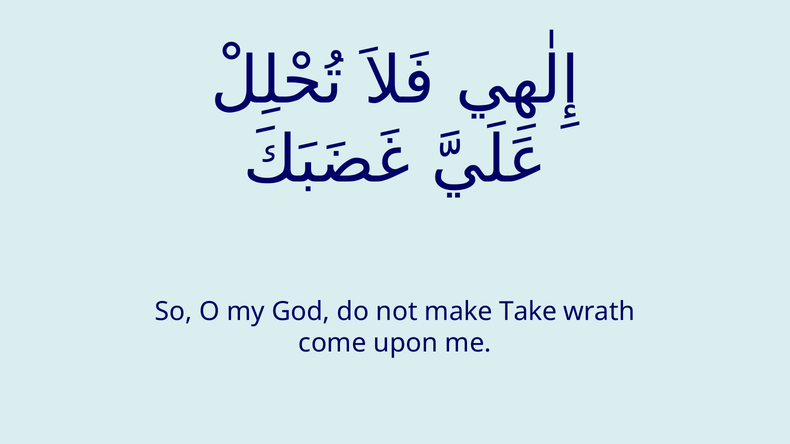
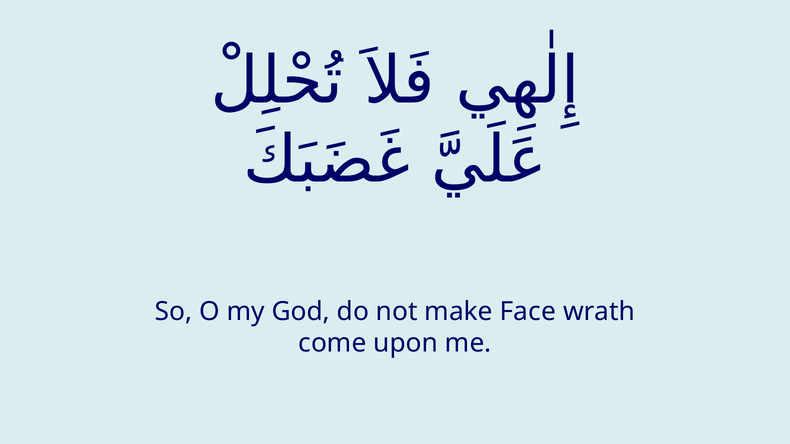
Take: Take -> Face
